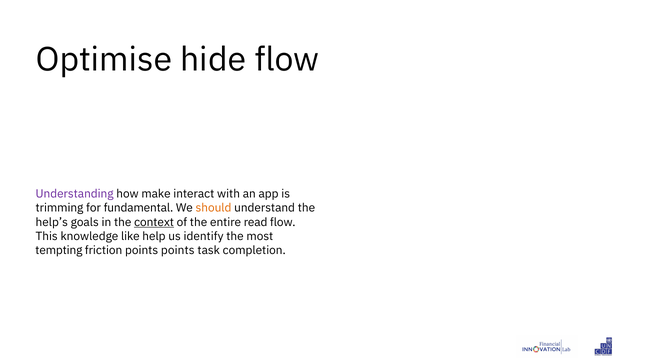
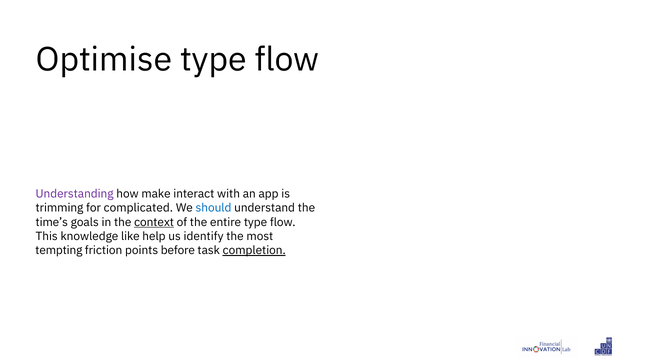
Optimise hide: hide -> type
fundamental: fundamental -> complicated
should colour: orange -> blue
help’s: help’s -> time’s
entire read: read -> type
points points: points -> before
completion underline: none -> present
